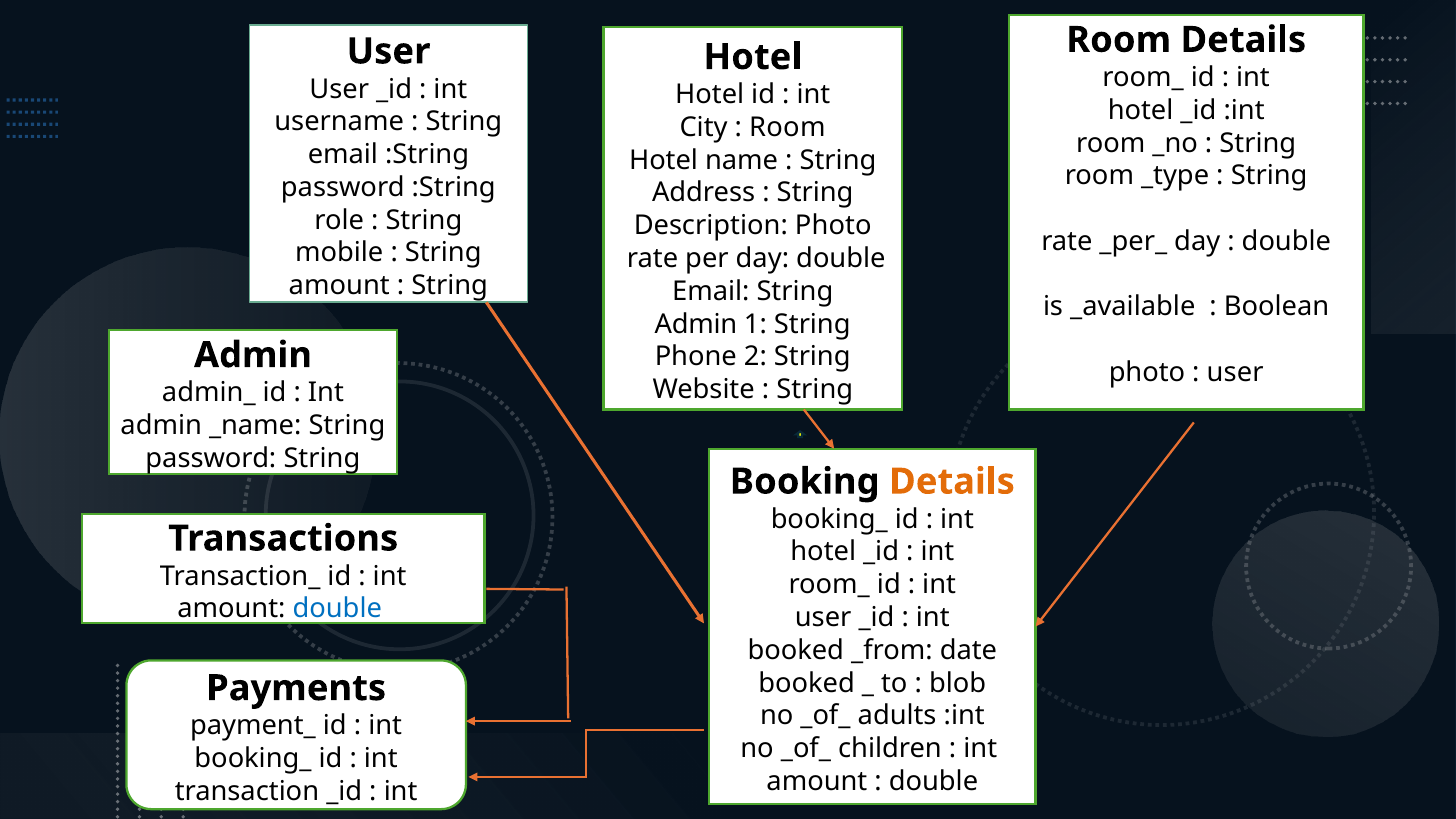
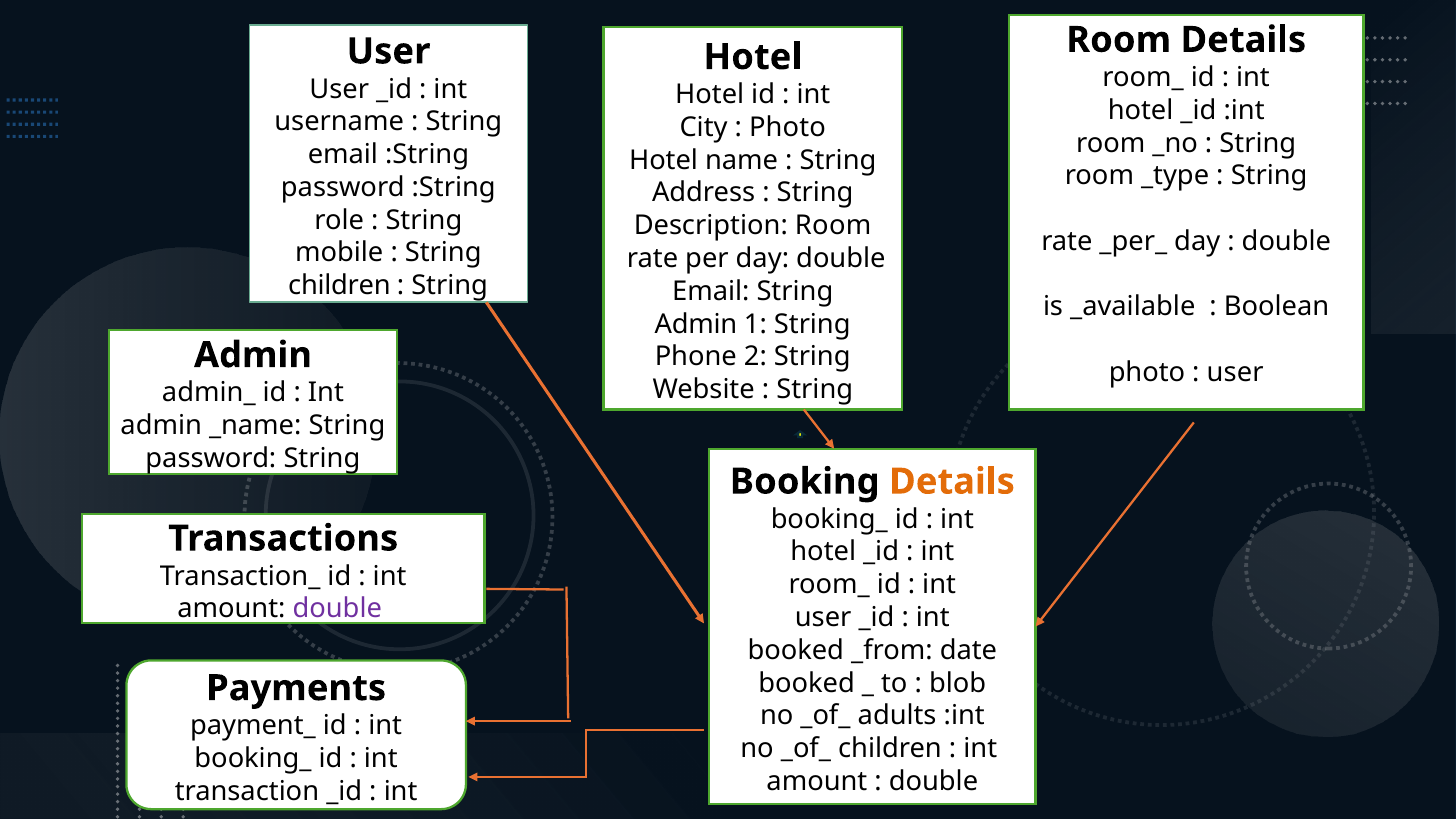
Room at (787, 127): Room -> Photo
Description Photo: Photo -> Room
amount at (339, 286): amount -> children
double at (337, 609) colour: blue -> purple
